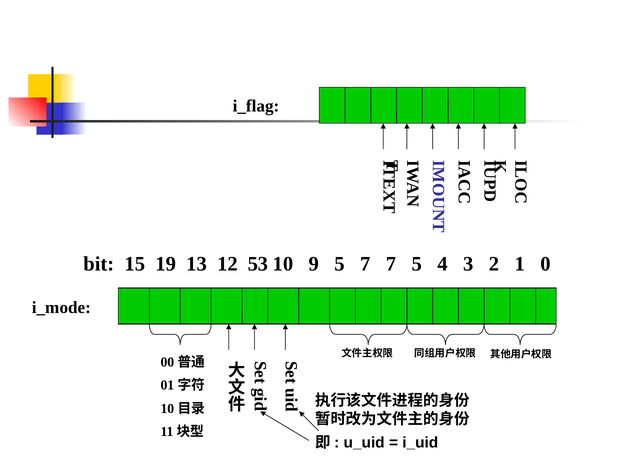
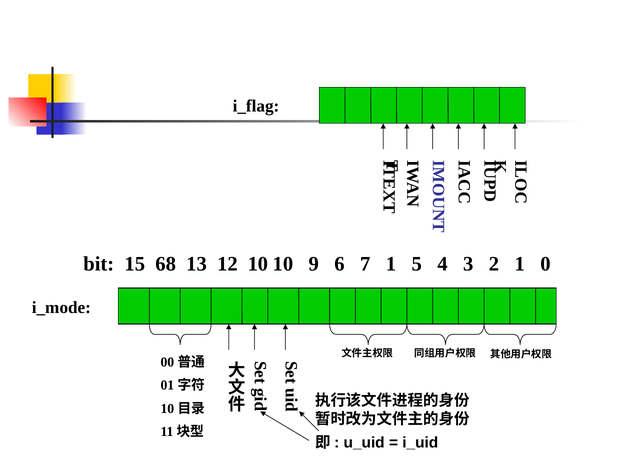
19: 19 -> 68
12 53: 53 -> 10
9 5: 5 -> 6
7 7: 7 -> 1
